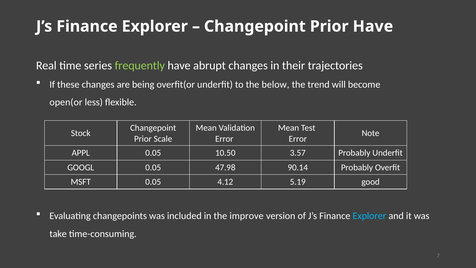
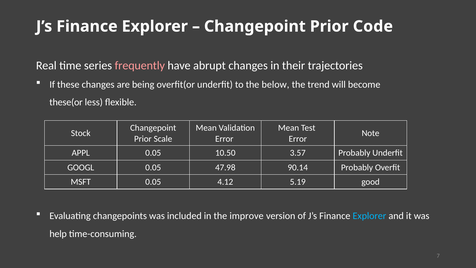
Prior Have: Have -> Code
frequently colour: light green -> pink
open(or: open(or -> these(or
take: take -> help
